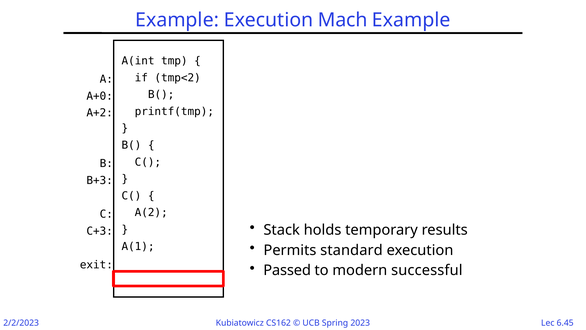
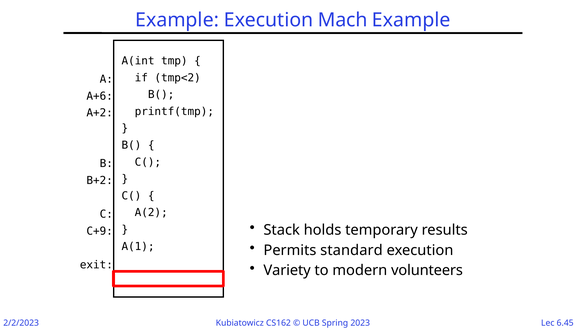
A+0: A+0 -> A+6
B+3: B+3 -> B+2
C+3: C+3 -> C+9
Passed: Passed -> Variety
successful: successful -> volunteers
